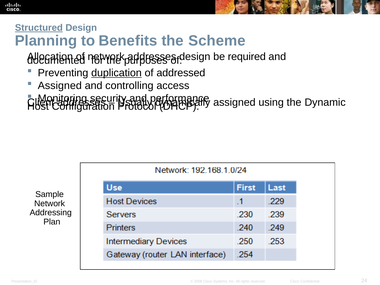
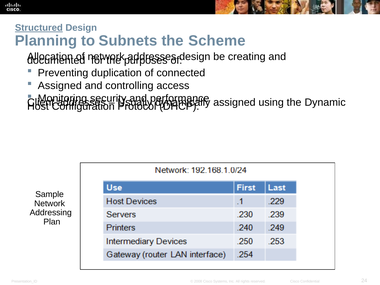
Benefits: Benefits -> Subnets
required: required -> creating
duplication underline: present -> none
addressed: addressed -> connected
